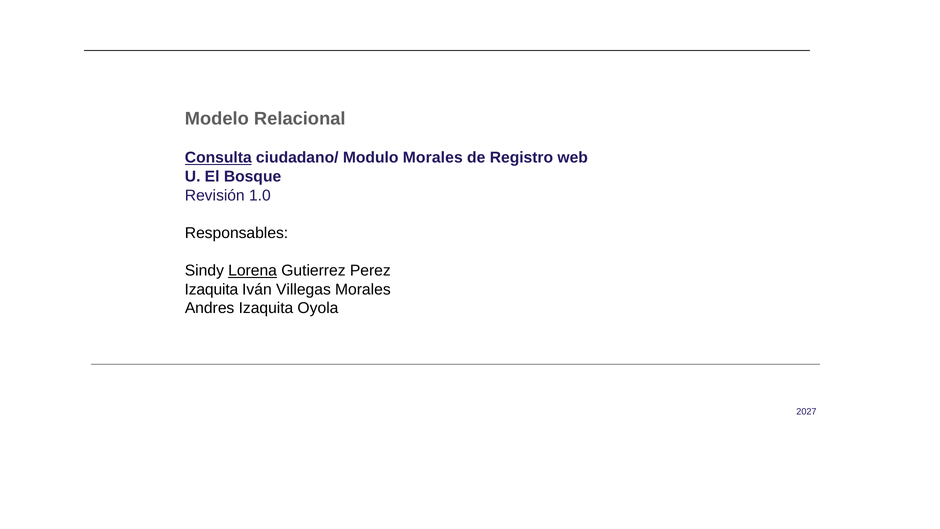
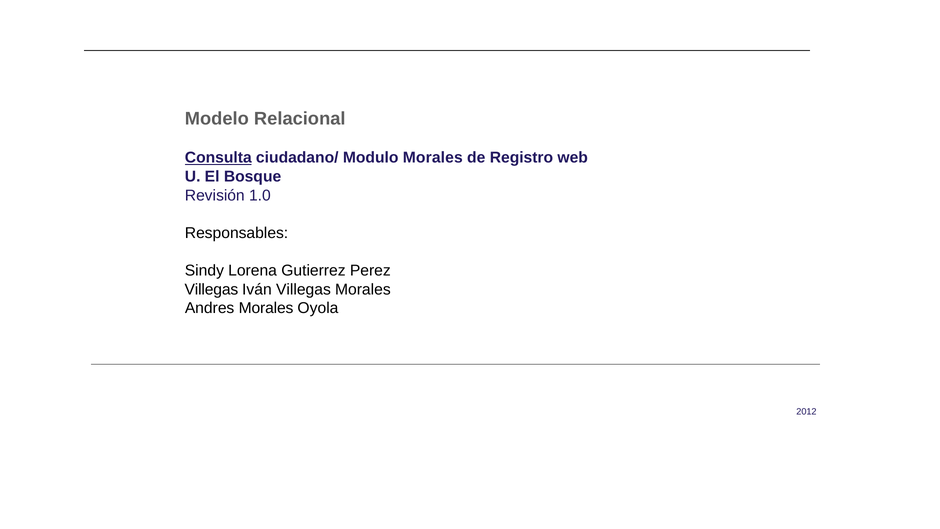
Lorena underline: present -> none
Izaquita at (211, 289): Izaquita -> Villegas
Andres Izaquita: Izaquita -> Morales
2027: 2027 -> 2012
